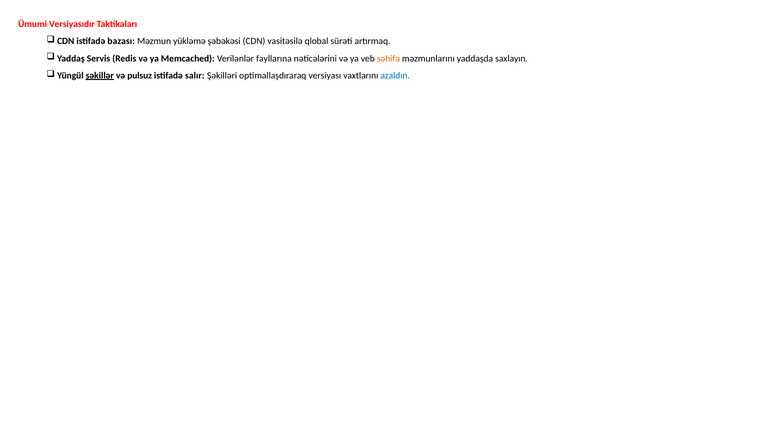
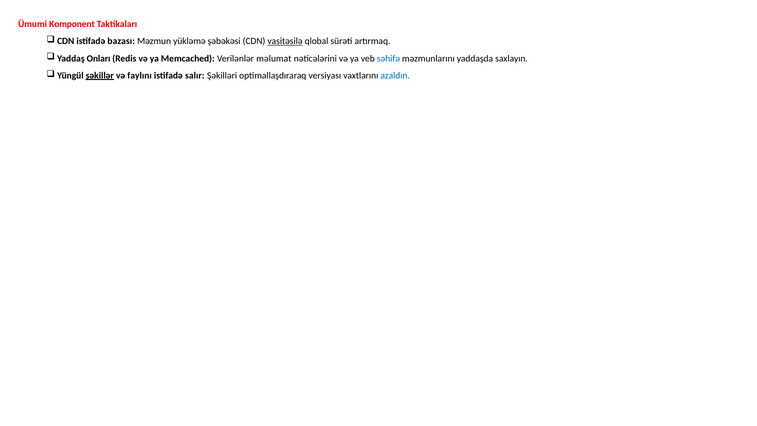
Versiyasıdır: Versiyasıdır -> Komponent
vasitəsilə underline: none -> present
Servis: Servis -> Onları
fayllarına: fayllarına -> məlumat
səhifə colour: orange -> blue
pulsuz: pulsuz -> faylını
